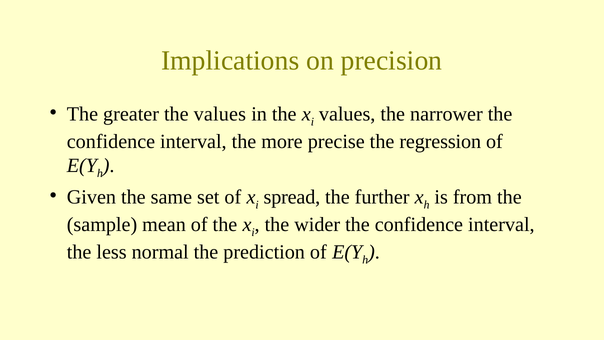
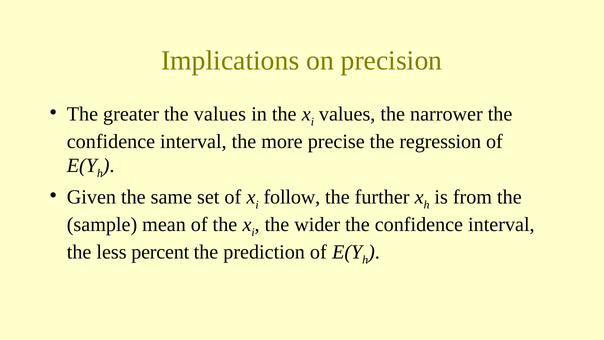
spread: spread -> follow
normal: normal -> percent
